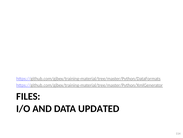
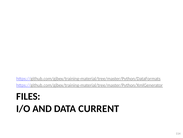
UPDATED: UPDATED -> CURRENT
